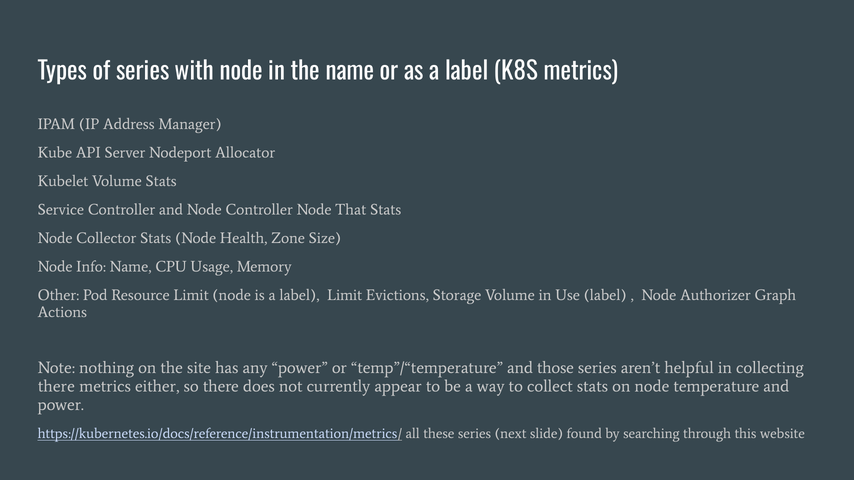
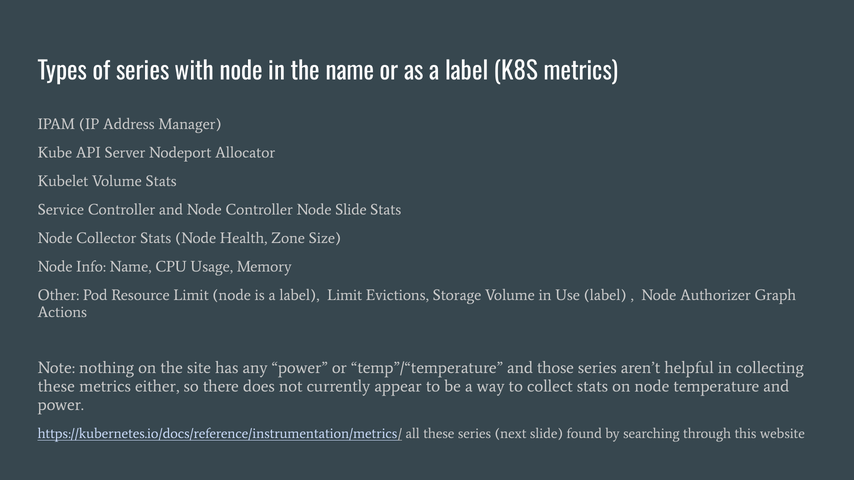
Node That: That -> Slide
there at (56, 387): there -> these
